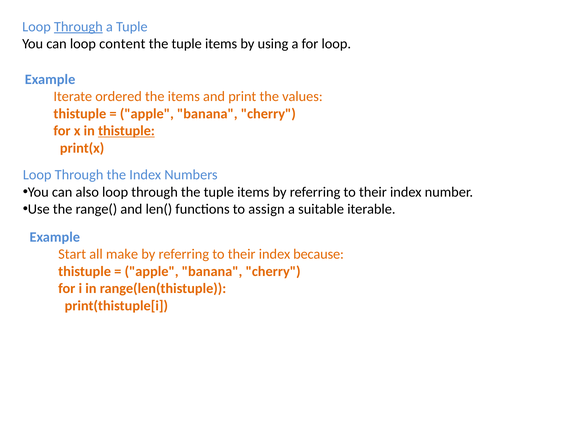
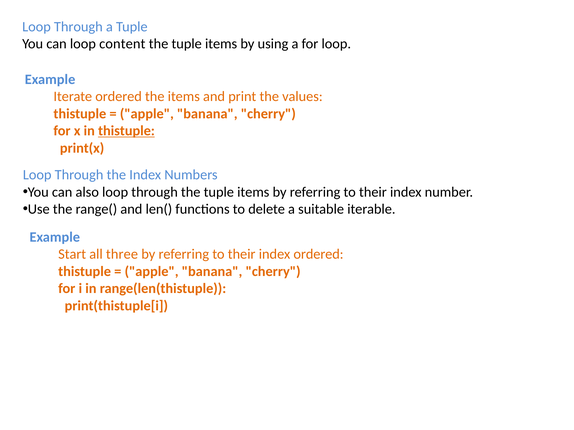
Through at (78, 27) underline: present -> none
assign: assign -> delete
make: make -> three
index because: because -> ordered
